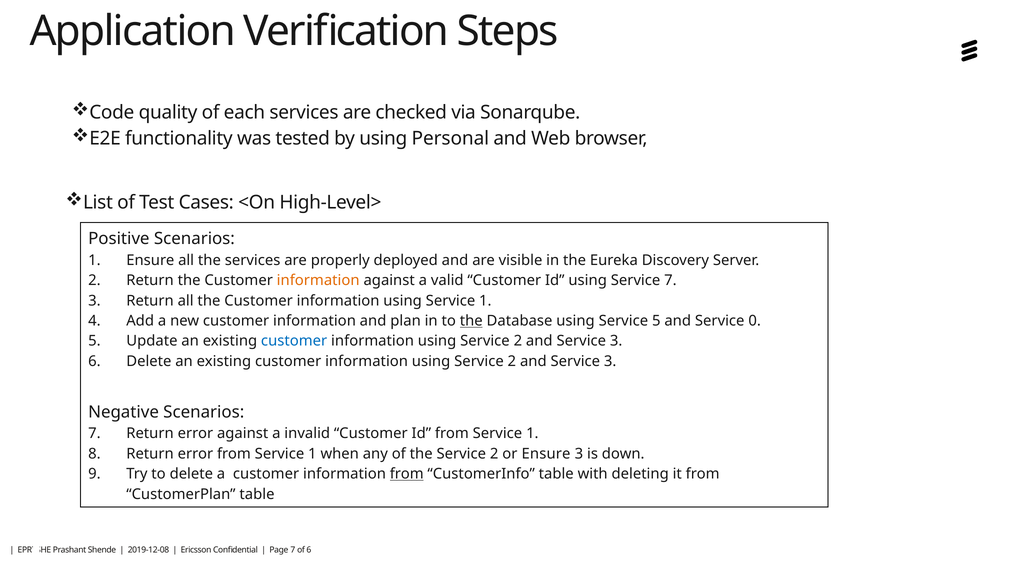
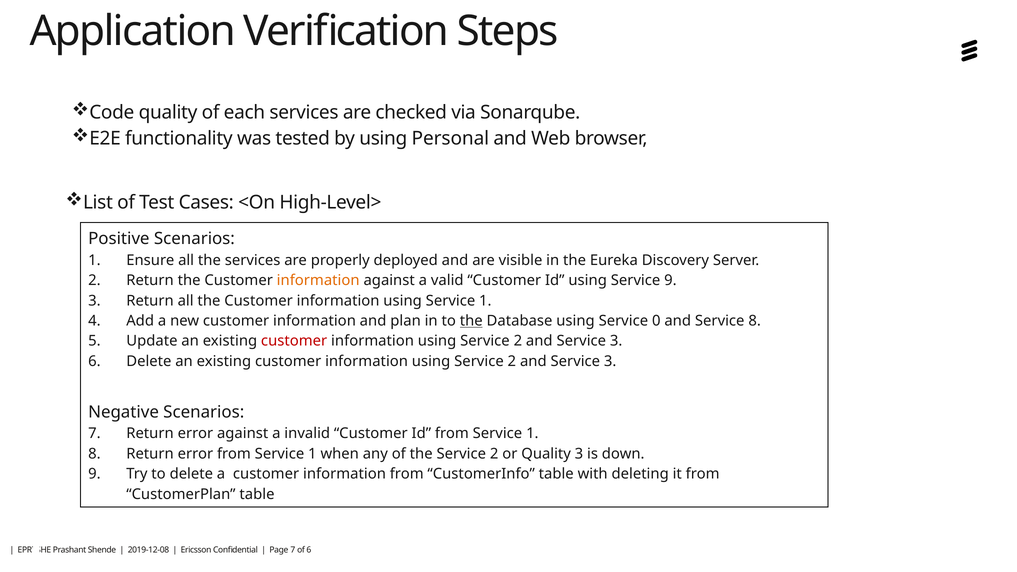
Service 7: 7 -> 9
Service 5: 5 -> 0
Service 0: 0 -> 8
customer at (294, 341) colour: blue -> red
or Ensure: Ensure -> Quality
from at (407, 474) underline: present -> none
